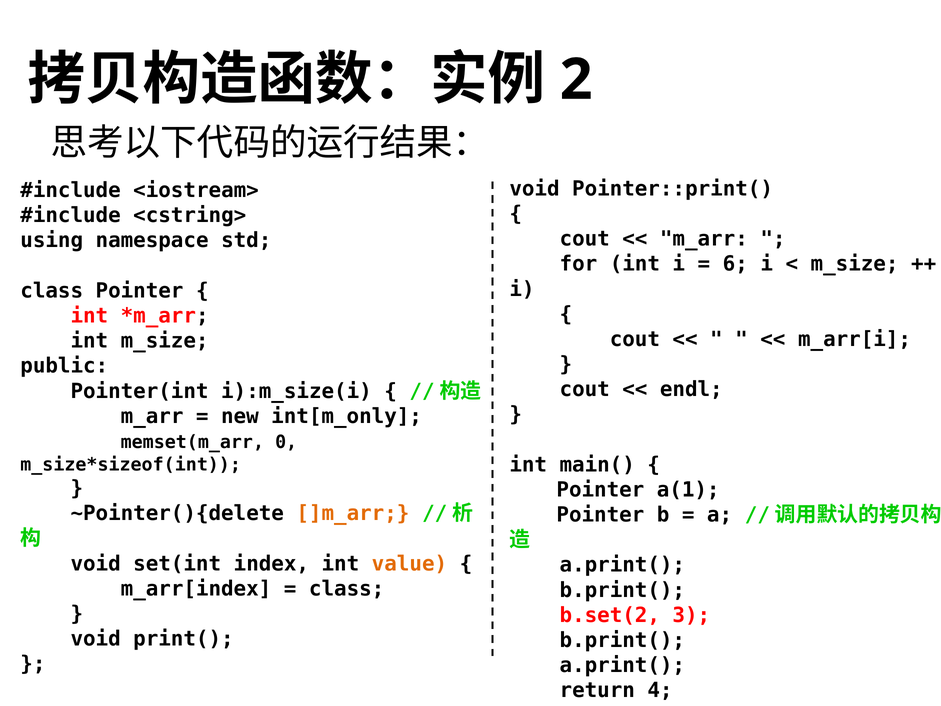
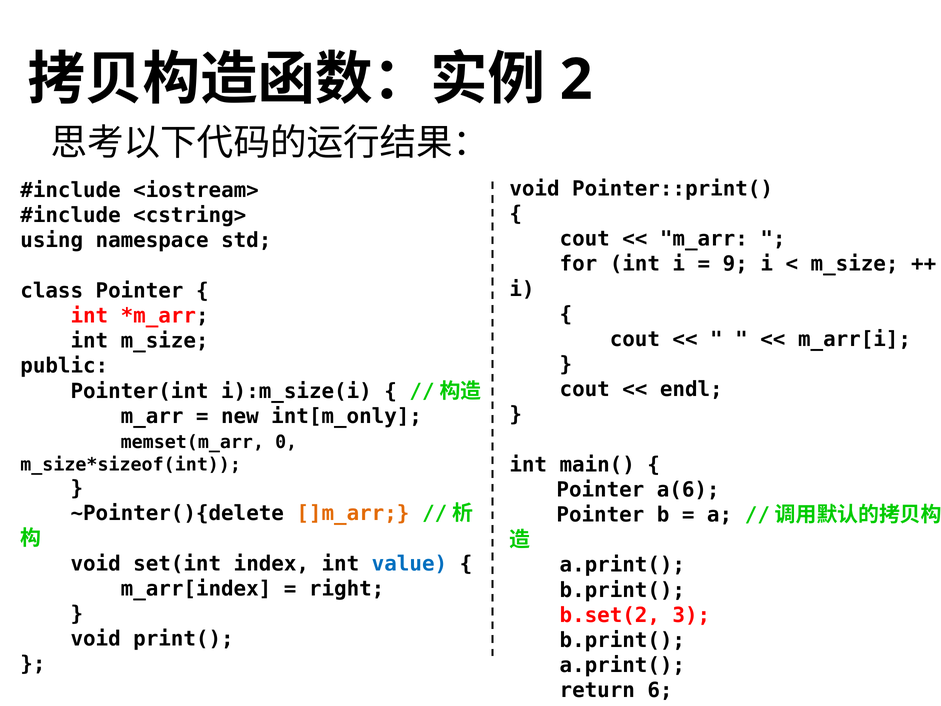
6: 6 -> 9
a(1: a(1 -> a(6
value colour: orange -> blue
class at (347, 589): class -> right
4: 4 -> 6
